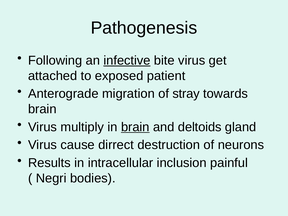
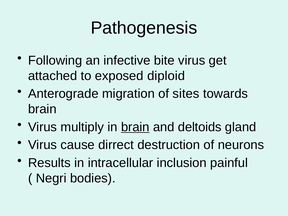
infective underline: present -> none
patient: patient -> diploid
stray: stray -> sites
